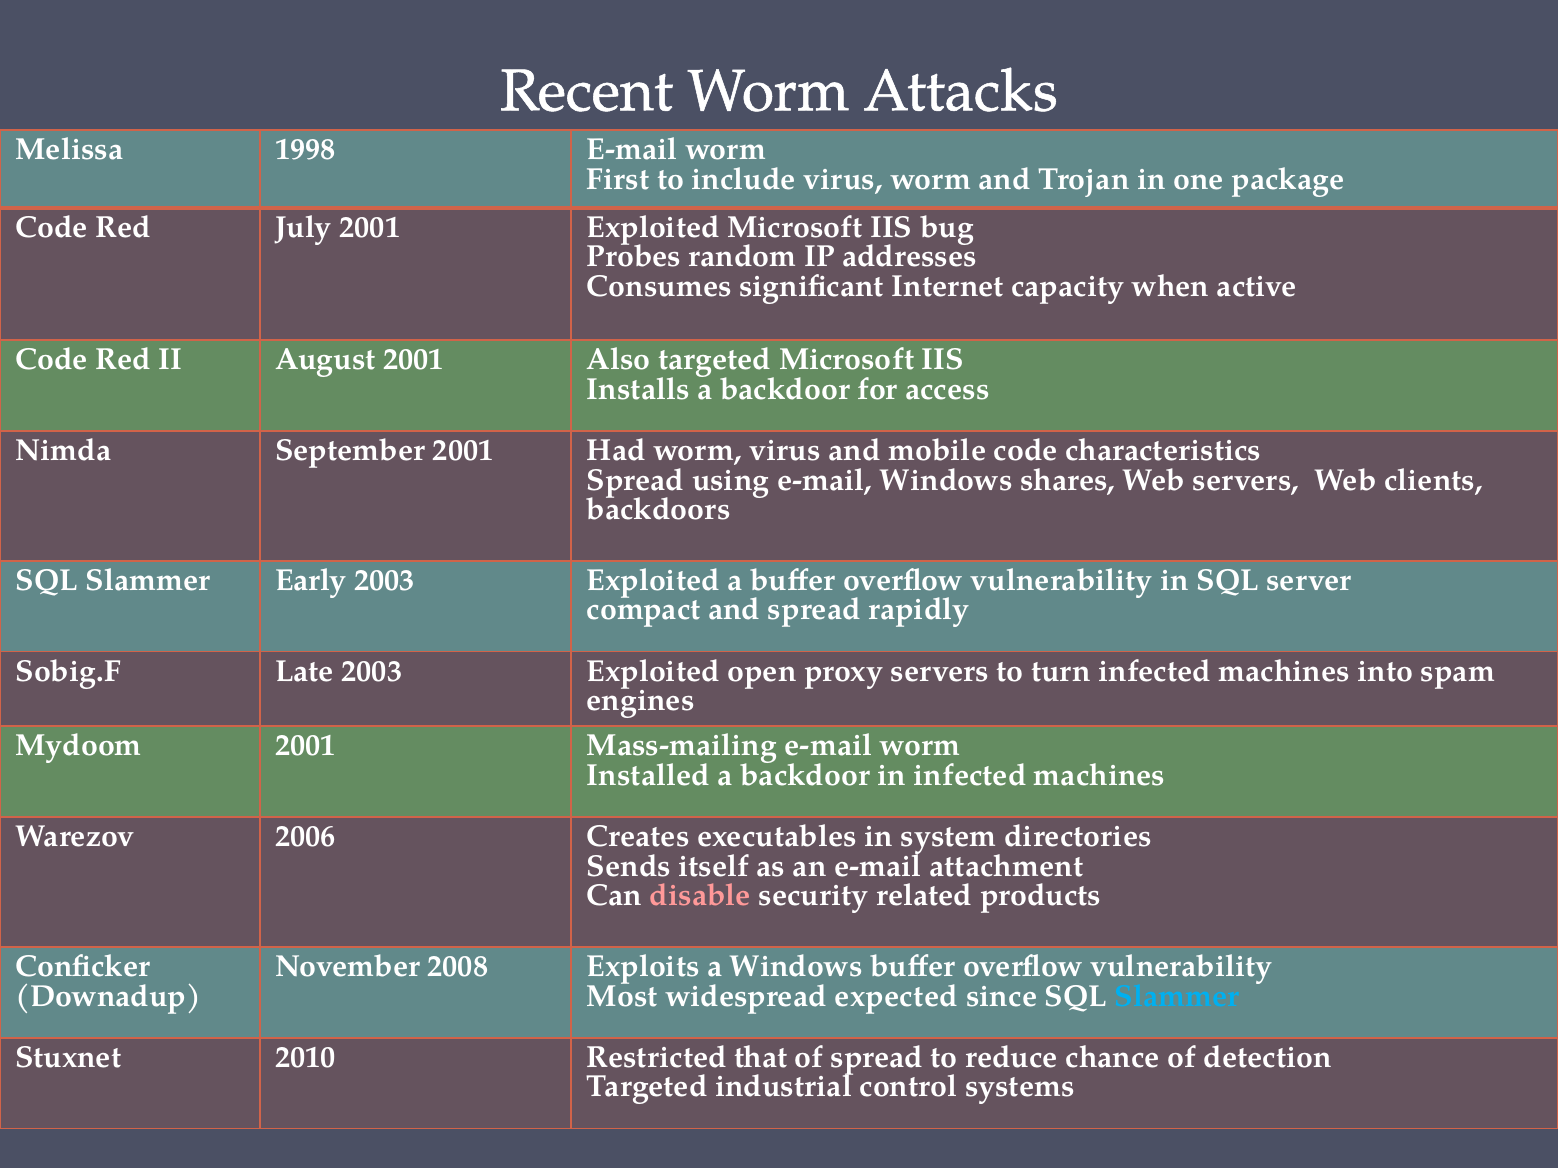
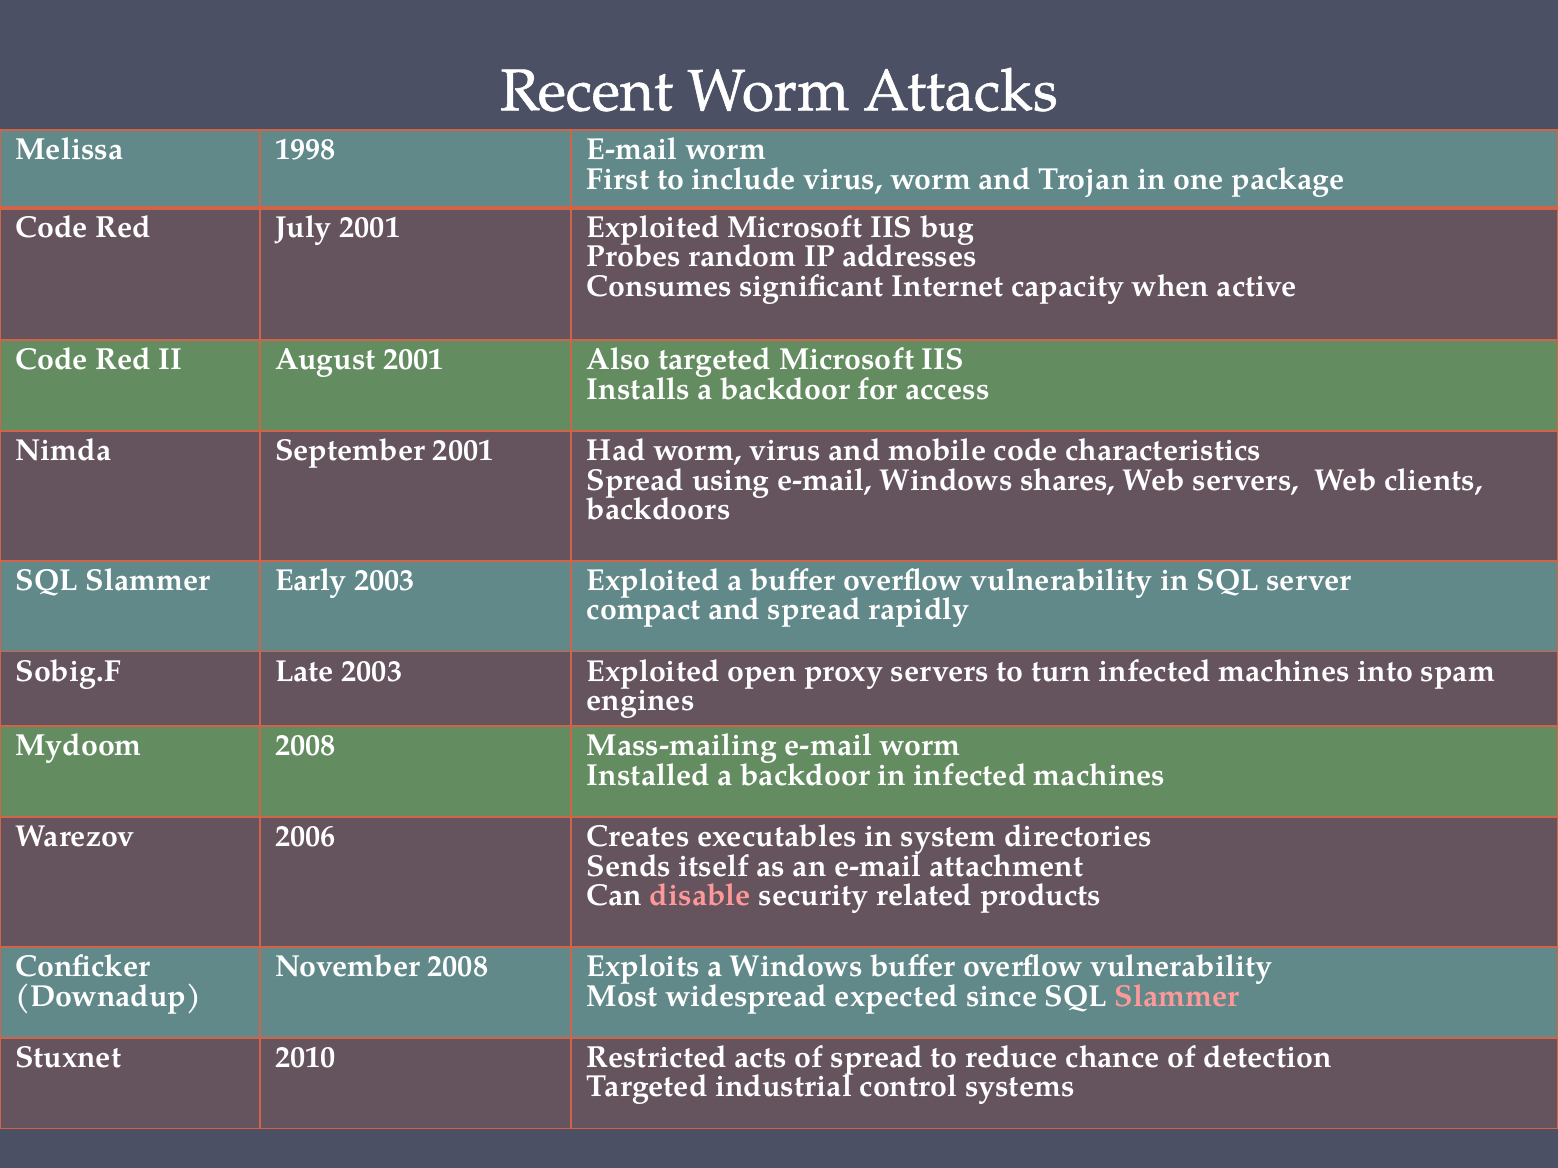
Mydoom 2001: 2001 -> 2008
Slammer at (1177, 997) colour: light blue -> pink
that: that -> acts
